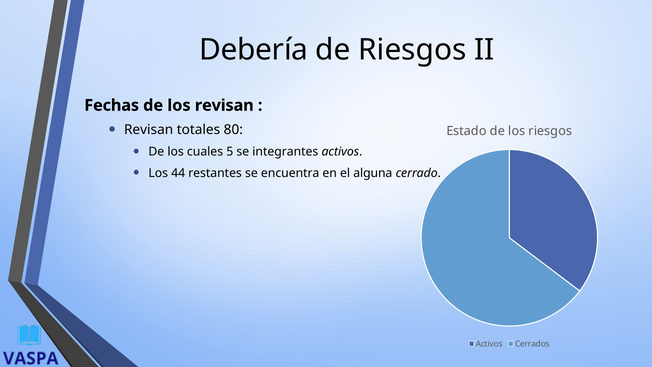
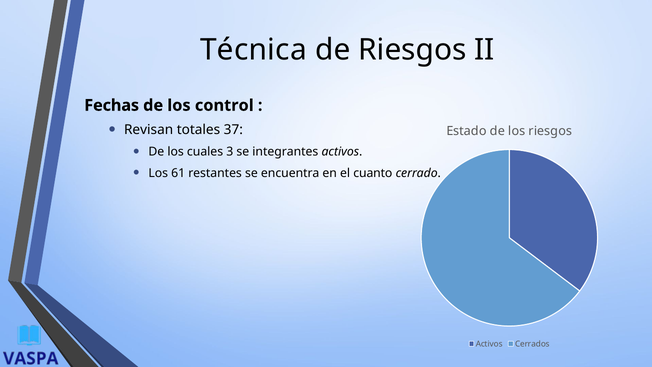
Debería: Debería -> Técnica
los revisan: revisan -> control
80: 80 -> 37
5: 5 -> 3
44: 44 -> 61
alguna: alguna -> cuanto
